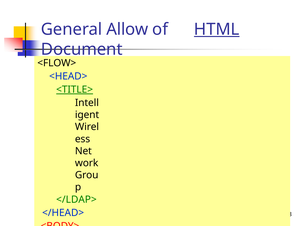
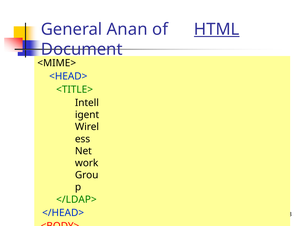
Allow: Allow -> Anan
<FLOW>: <FLOW> -> <MIME>
<TITLE> underline: present -> none
